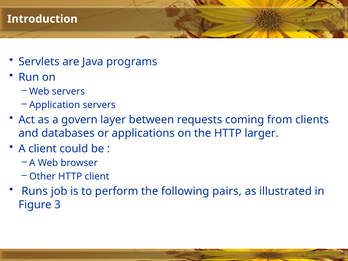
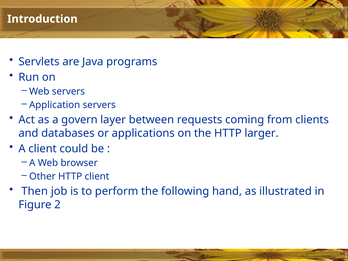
Runs: Runs -> Then
pairs: pairs -> hand
3: 3 -> 2
